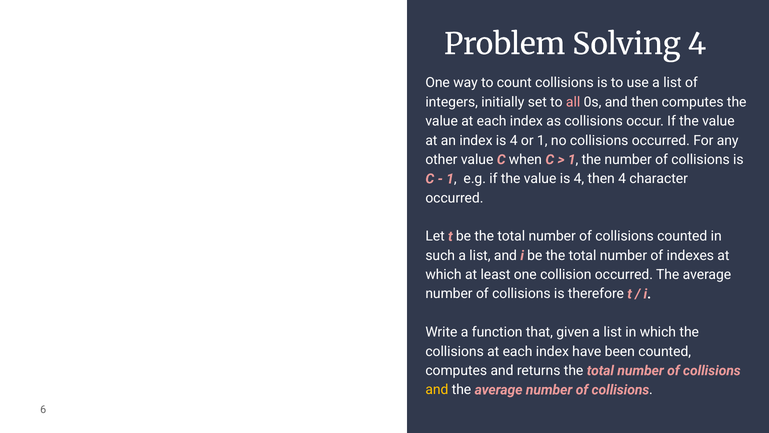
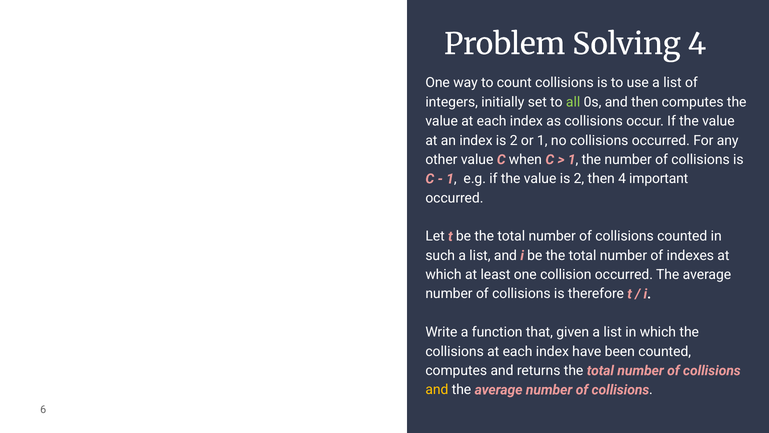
all colour: pink -> light green
index is 4: 4 -> 2
value is 4: 4 -> 2
character: character -> important
